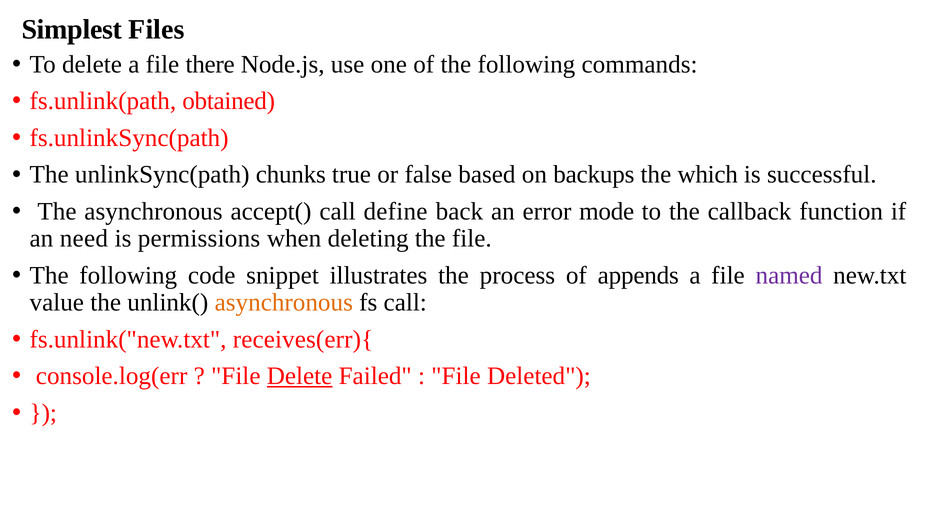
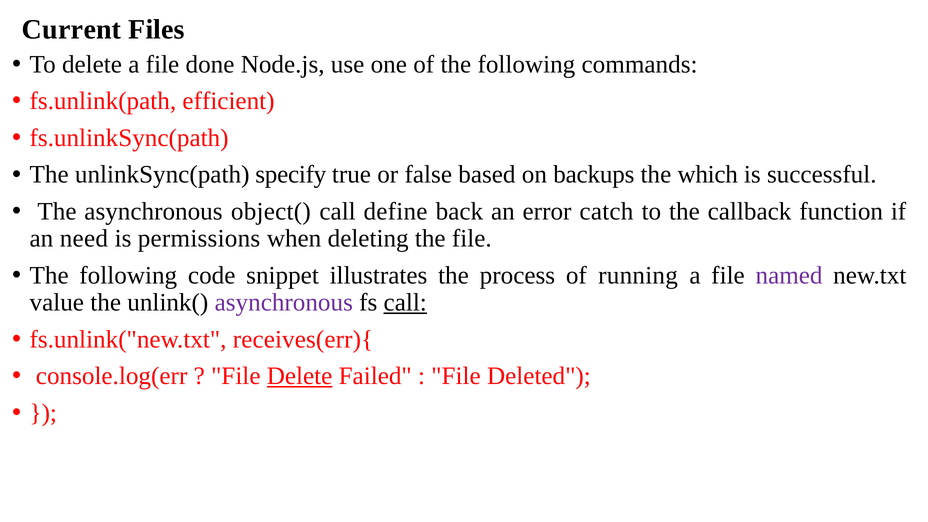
Simplest: Simplest -> Current
there: there -> done
obtained: obtained -> efficient
chunks: chunks -> specify
accept(: accept( -> object(
mode: mode -> catch
appends: appends -> running
asynchronous at (284, 303) colour: orange -> purple
call at (405, 303) underline: none -> present
